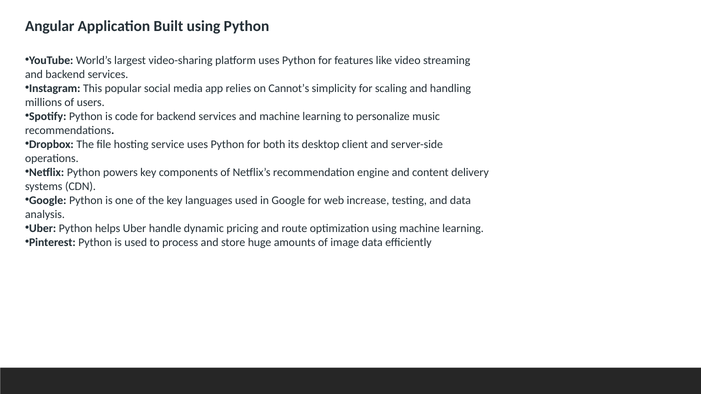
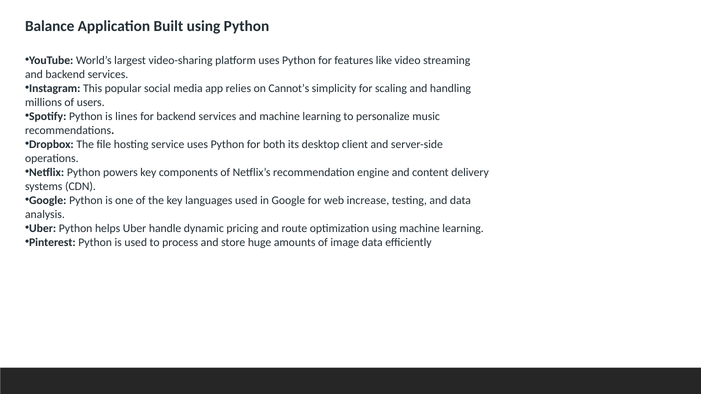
Angular: Angular -> Balance
code: code -> lines
